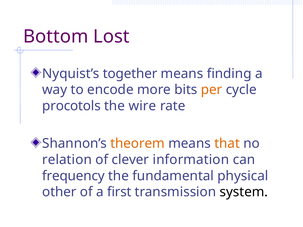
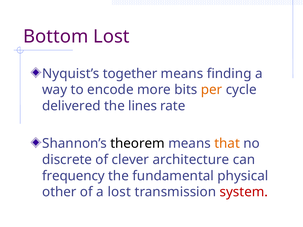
procotols: procotols -> delivered
wire: wire -> lines
theorem colour: orange -> black
relation: relation -> discrete
information: information -> architecture
a first: first -> lost
system colour: black -> red
